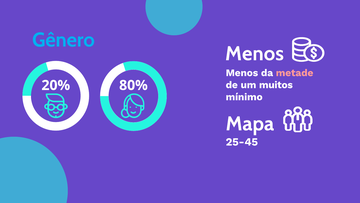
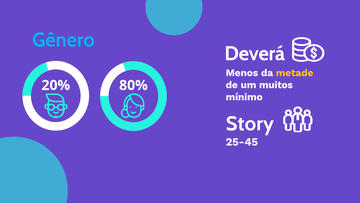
Menos at (255, 53): Menos -> Deverá
metade colour: pink -> yellow
Mapa: Mapa -> Story
